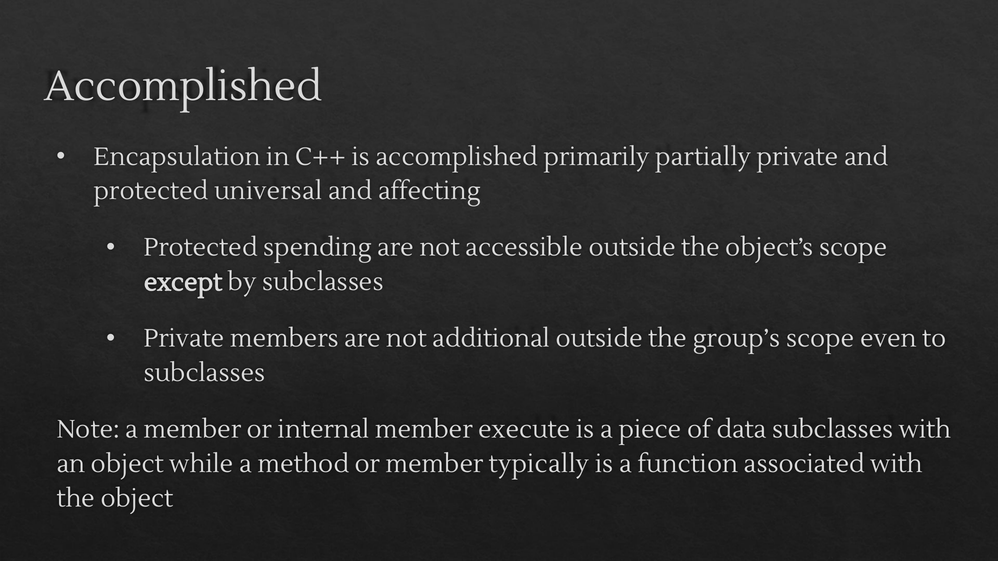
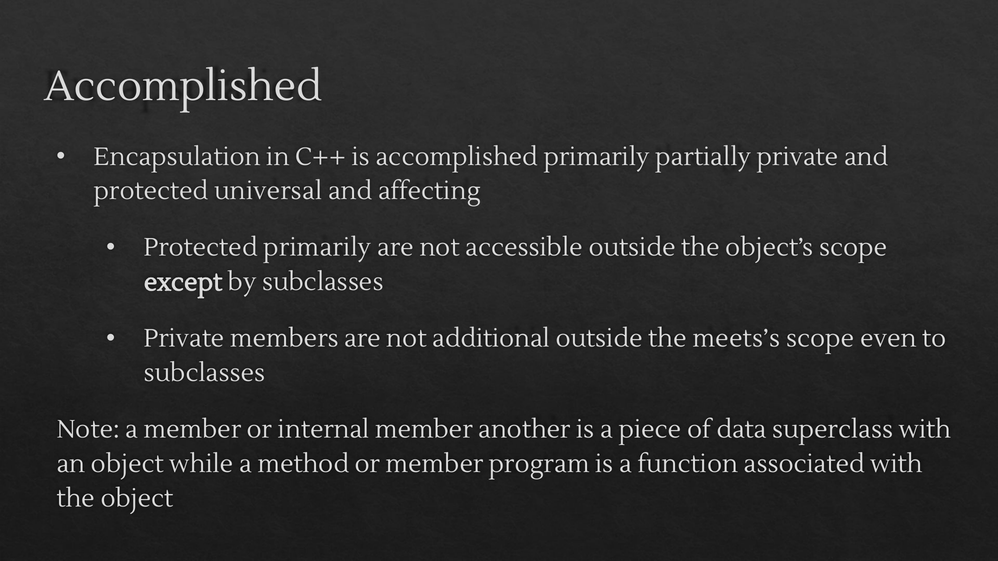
Protected spending: spending -> primarily
group’s: group’s -> meets’s
execute: execute -> another
data subclasses: subclasses -> superclass
typically: typically -> program
